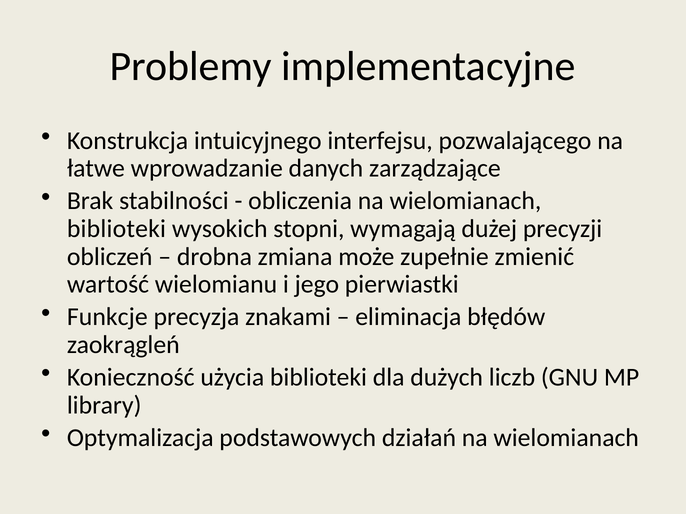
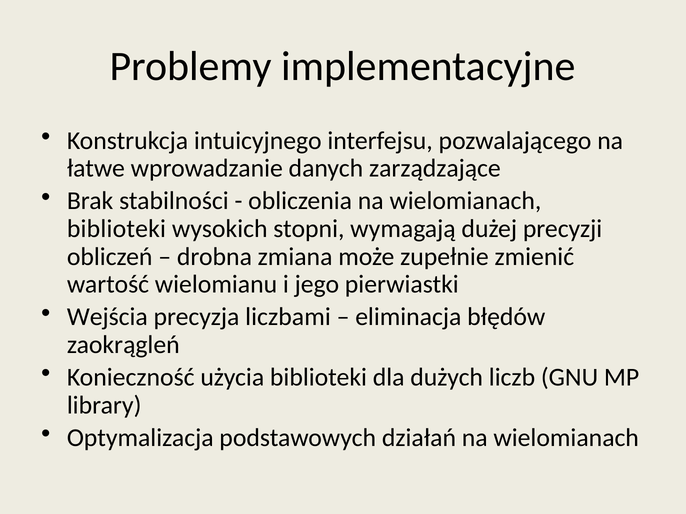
Funkcje: Funkcje -> Wejścia
znakami: znakami -> liczbami
